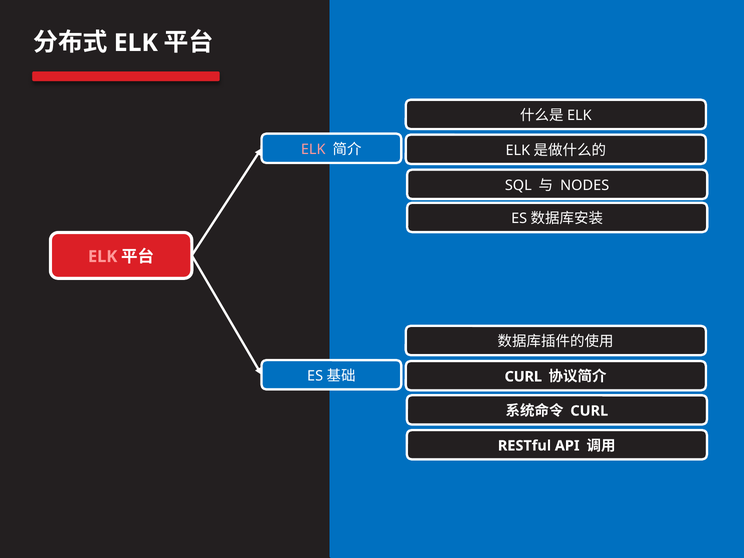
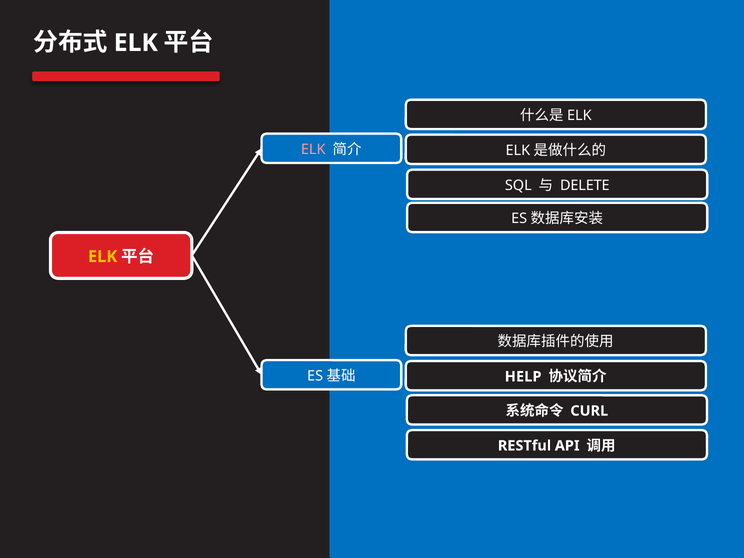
NODES: NODES -> DELETE
ELK at (103, 257) colour: pink -> yellow
CURL at (523, 377): CURL -> HELP
